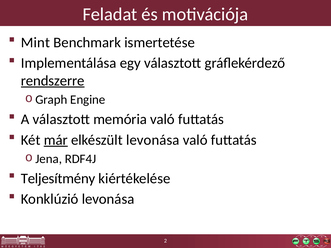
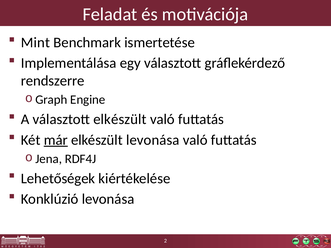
rendszerre underline: present -> none
választott memória: memória -> elkészült
Teljesítmény: Teljesítmény -> Lehetőségek
